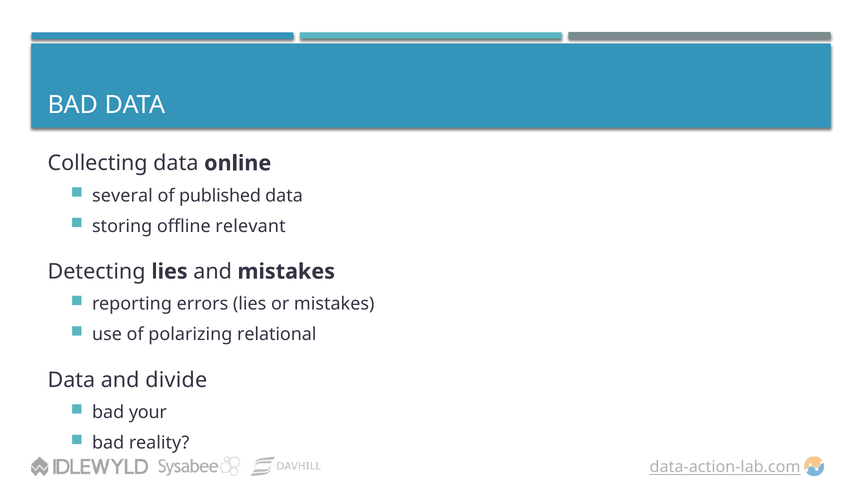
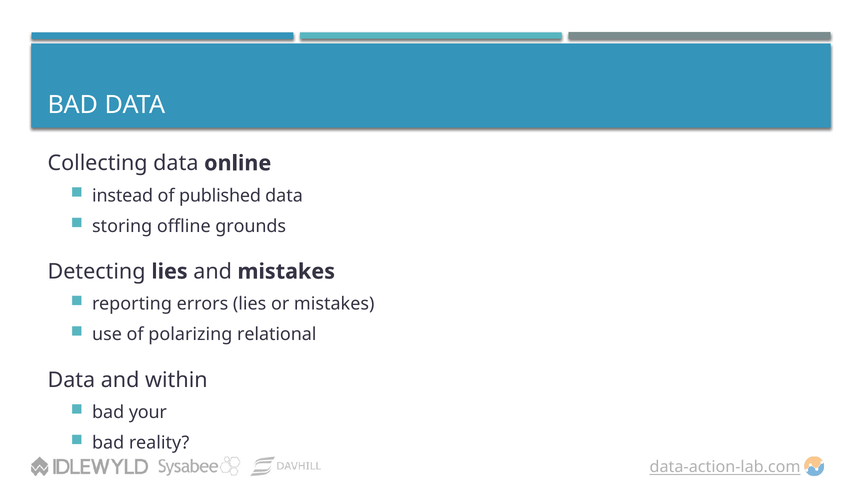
several: several -> instead
relevant: relevant -> grounds
divide: divide -> within
